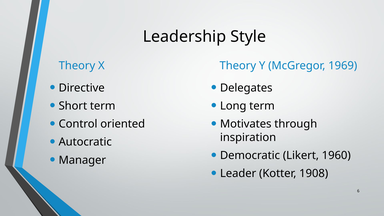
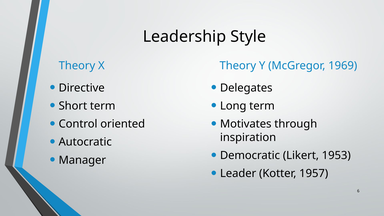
1960: 1960 -> 1953
1908: 1908 -> 1957
